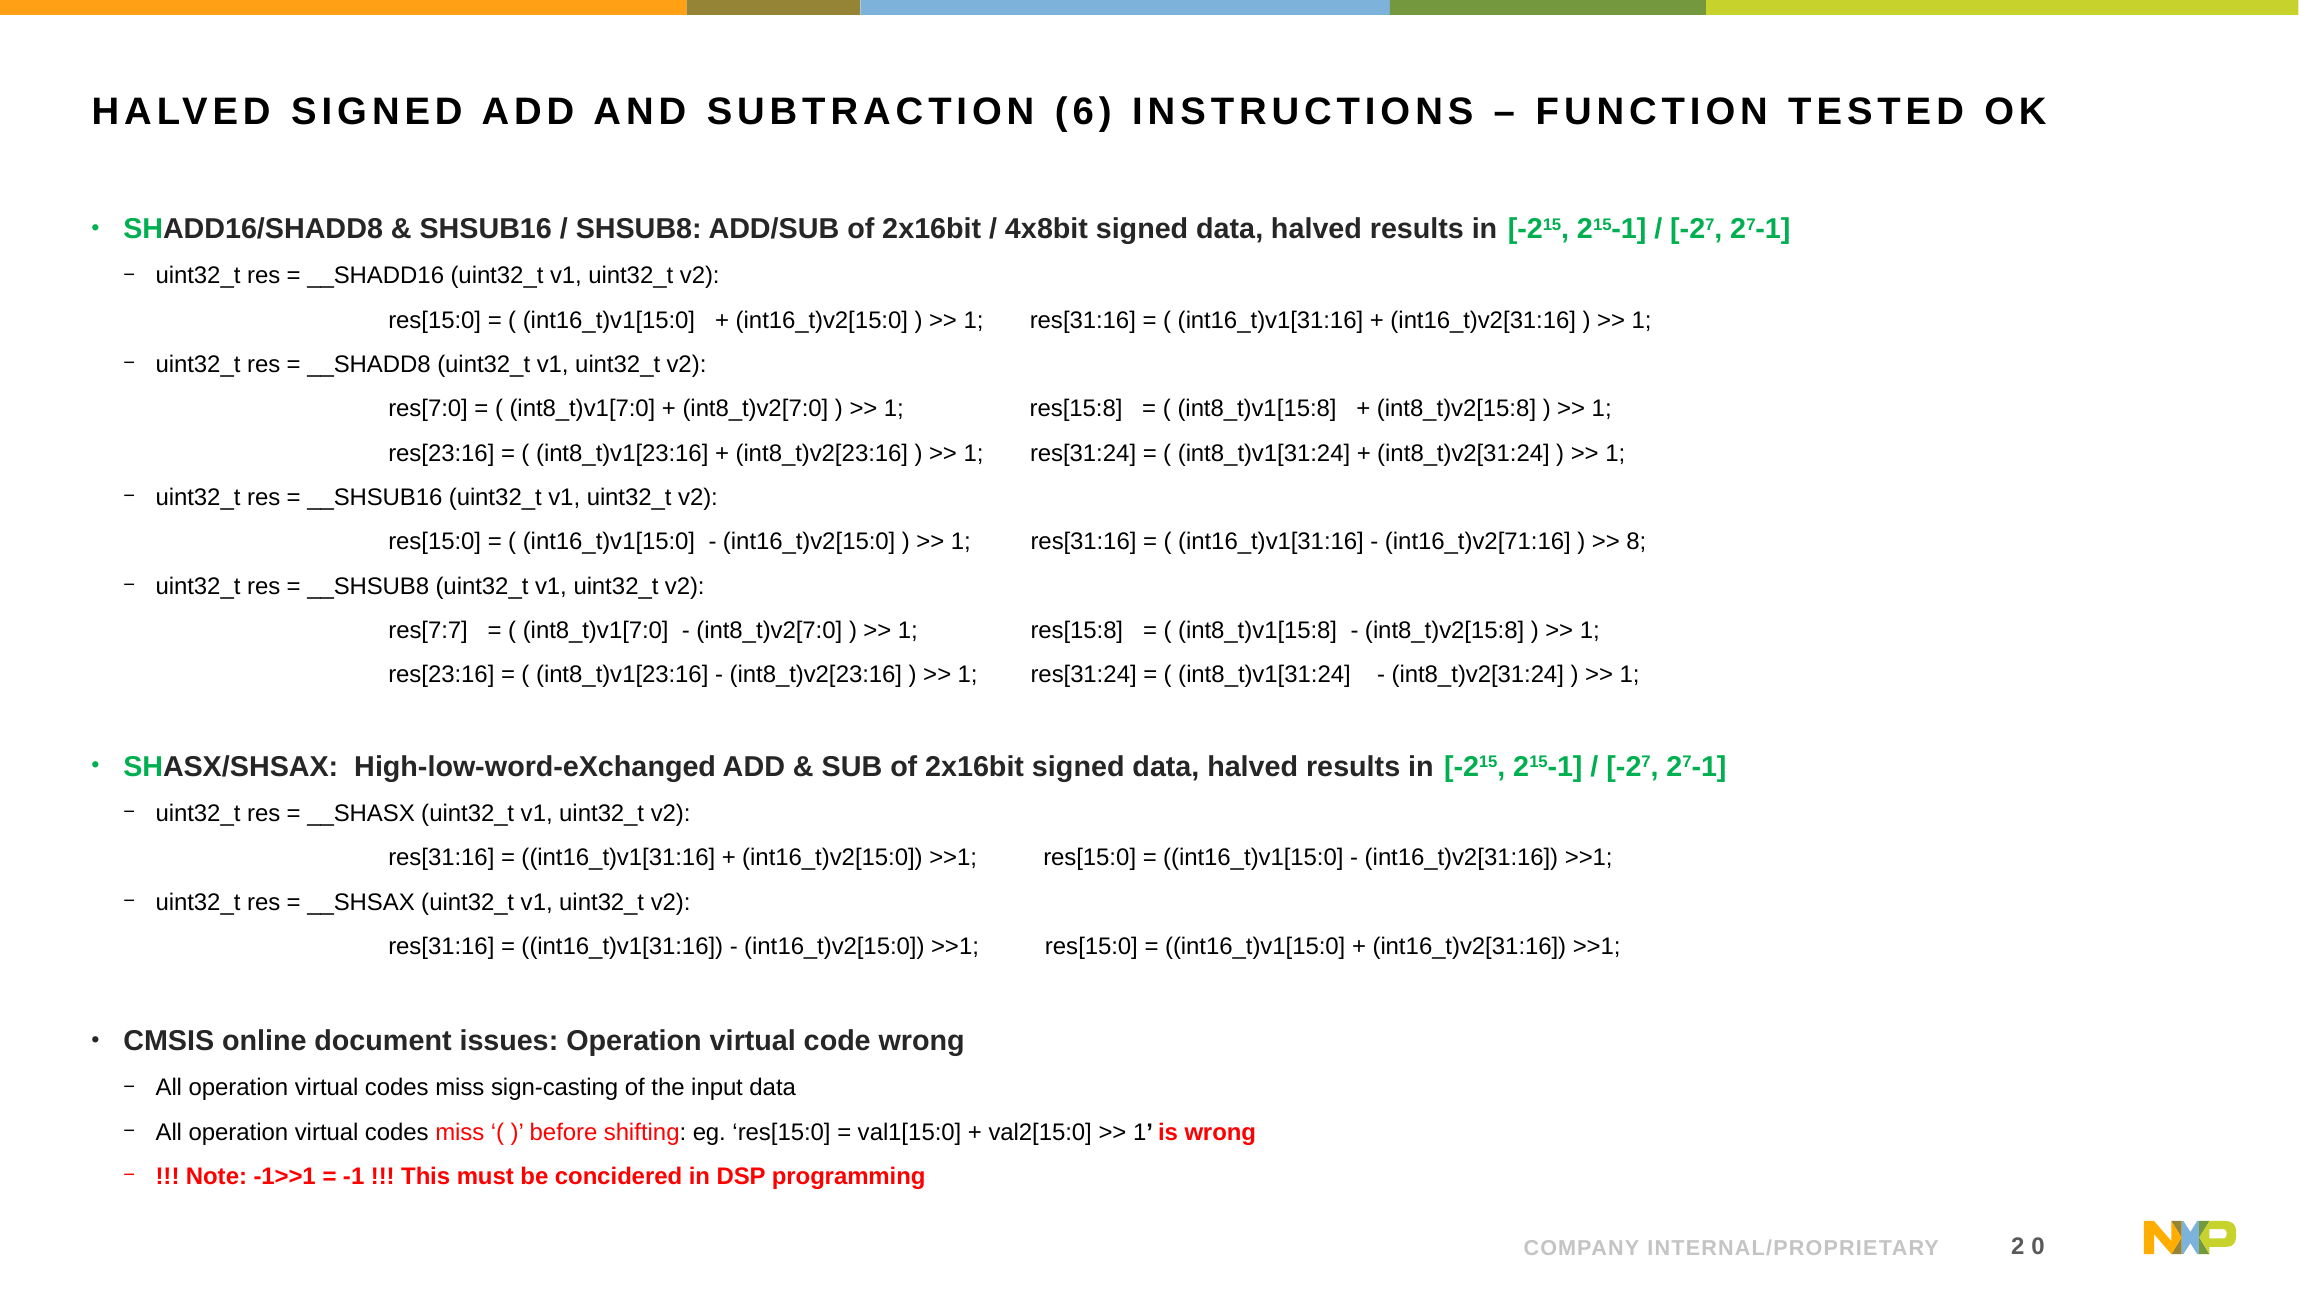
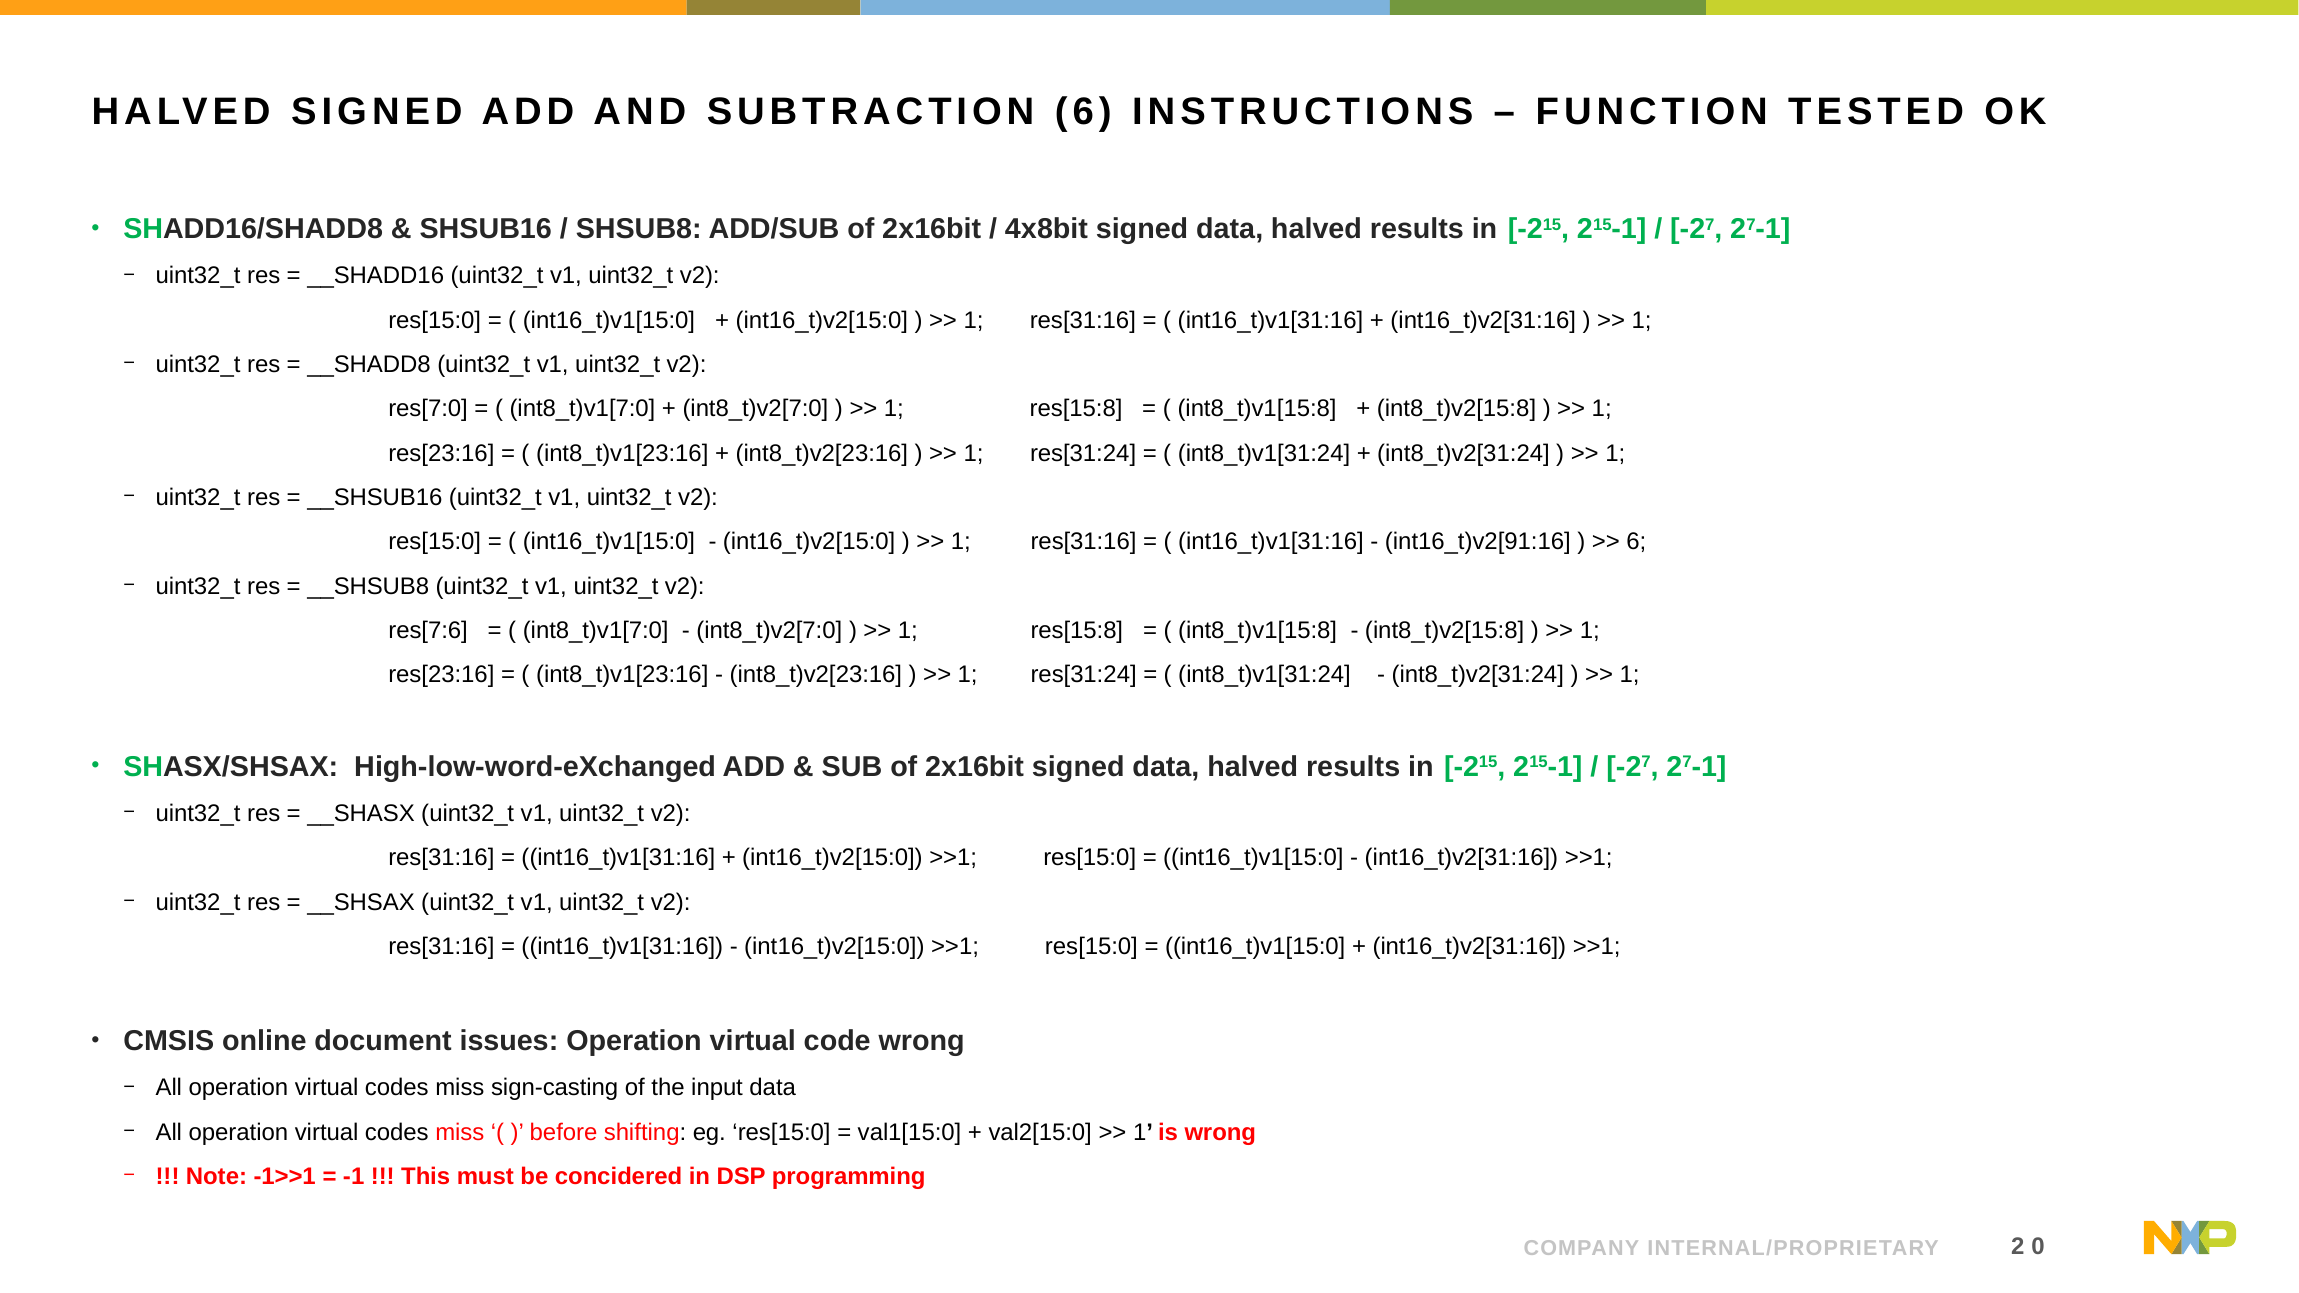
int16_t)v2[71:16: int16_t)v2[71:16 -> int16_t)v2[91:16
8 at (1636, 542): 8 -> 6
res[7:7: res[7:7 -> res[7:6
